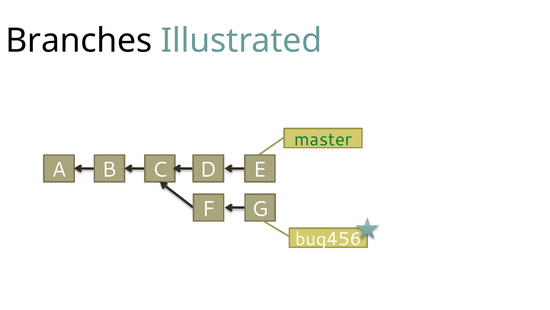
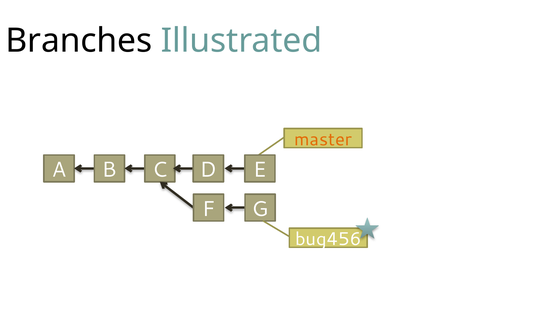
master colour: green -> orange
